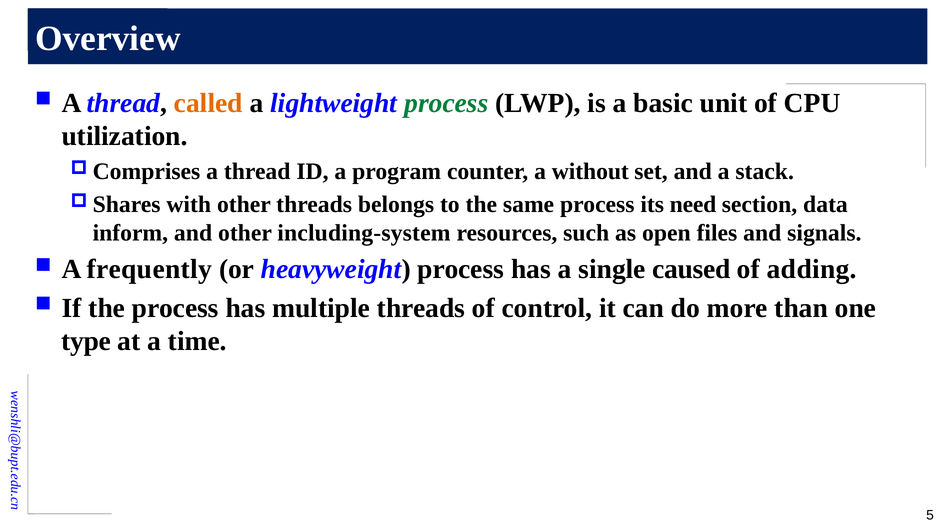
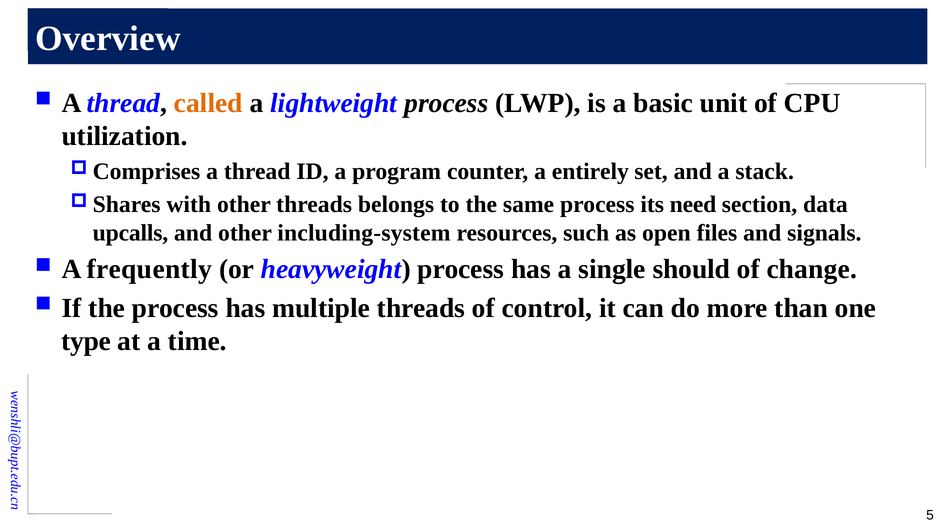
process at (446, 103) colour: green -> black
without: without -> entirely
inform: inform -> upcalls
caused: caused -> should
adding: adding -> change
